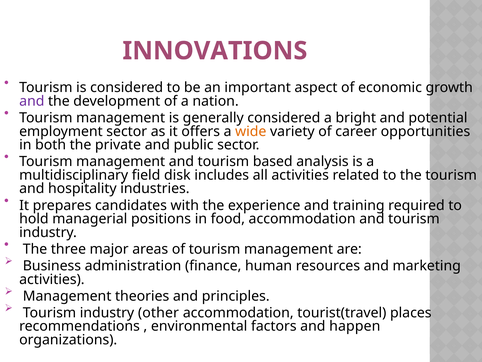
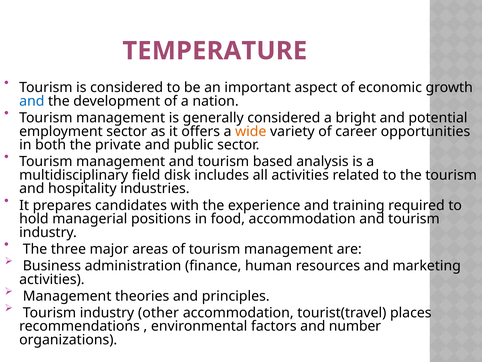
INNOVATIONS: INNOVATIONS -> TEMPERATURE
and at (32, 101) colour: purple -> blue
happen: happen -> number
